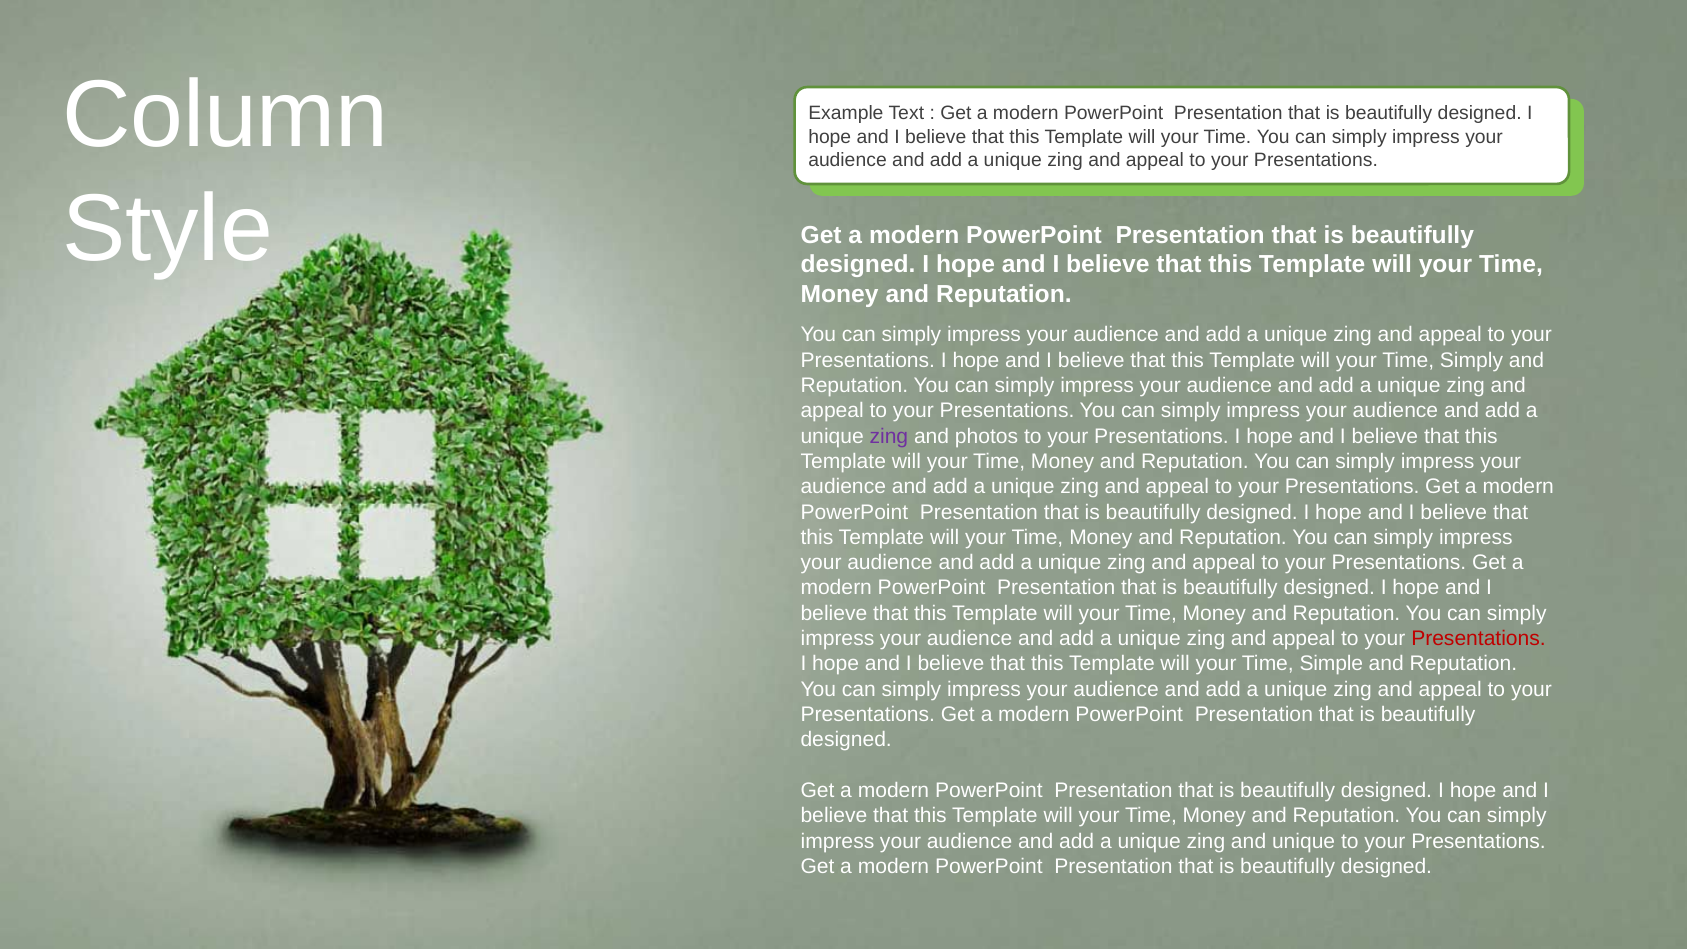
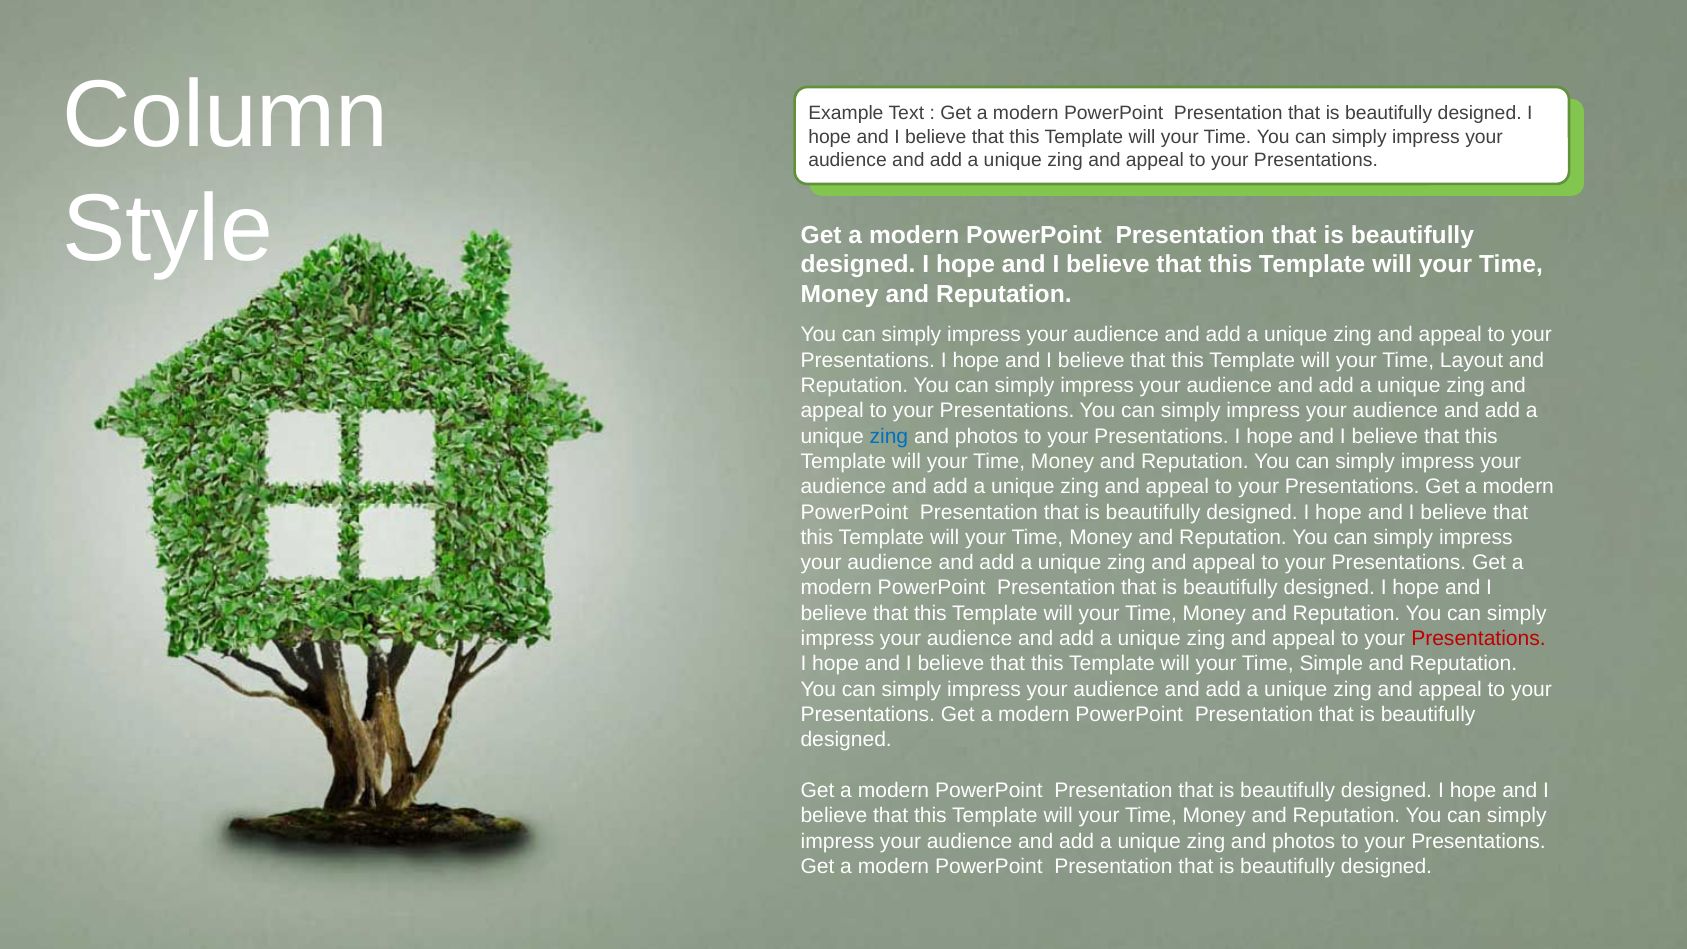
Time Simply: Simply -> Layout
zing at (889, 436) colour: purple -> blue
unique at (1304, 841): unique -> photos
